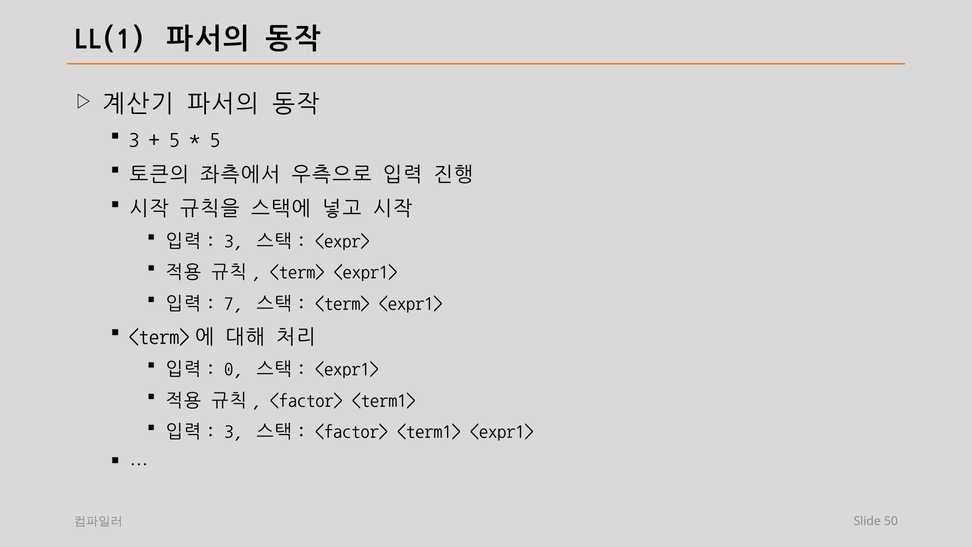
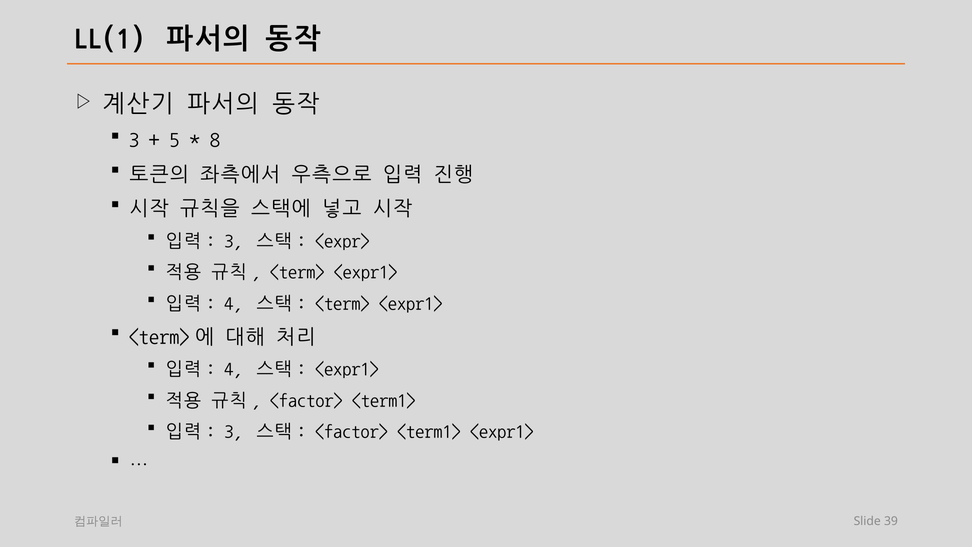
5 at (215, 140): 5 -> 8
7 at (233, 303): 7 -> 4
0 at (233, 369): 0 -> 4
50: 50 -> 39
